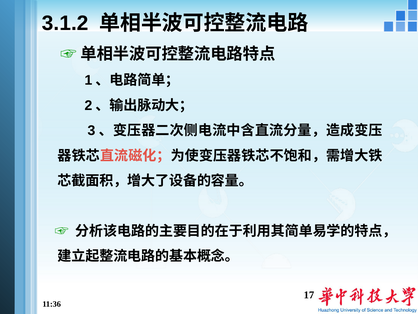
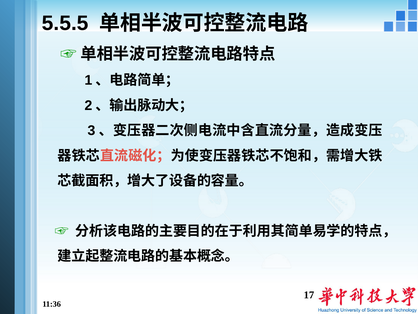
3.1.2: 3.1.2 -> 5.5.5
